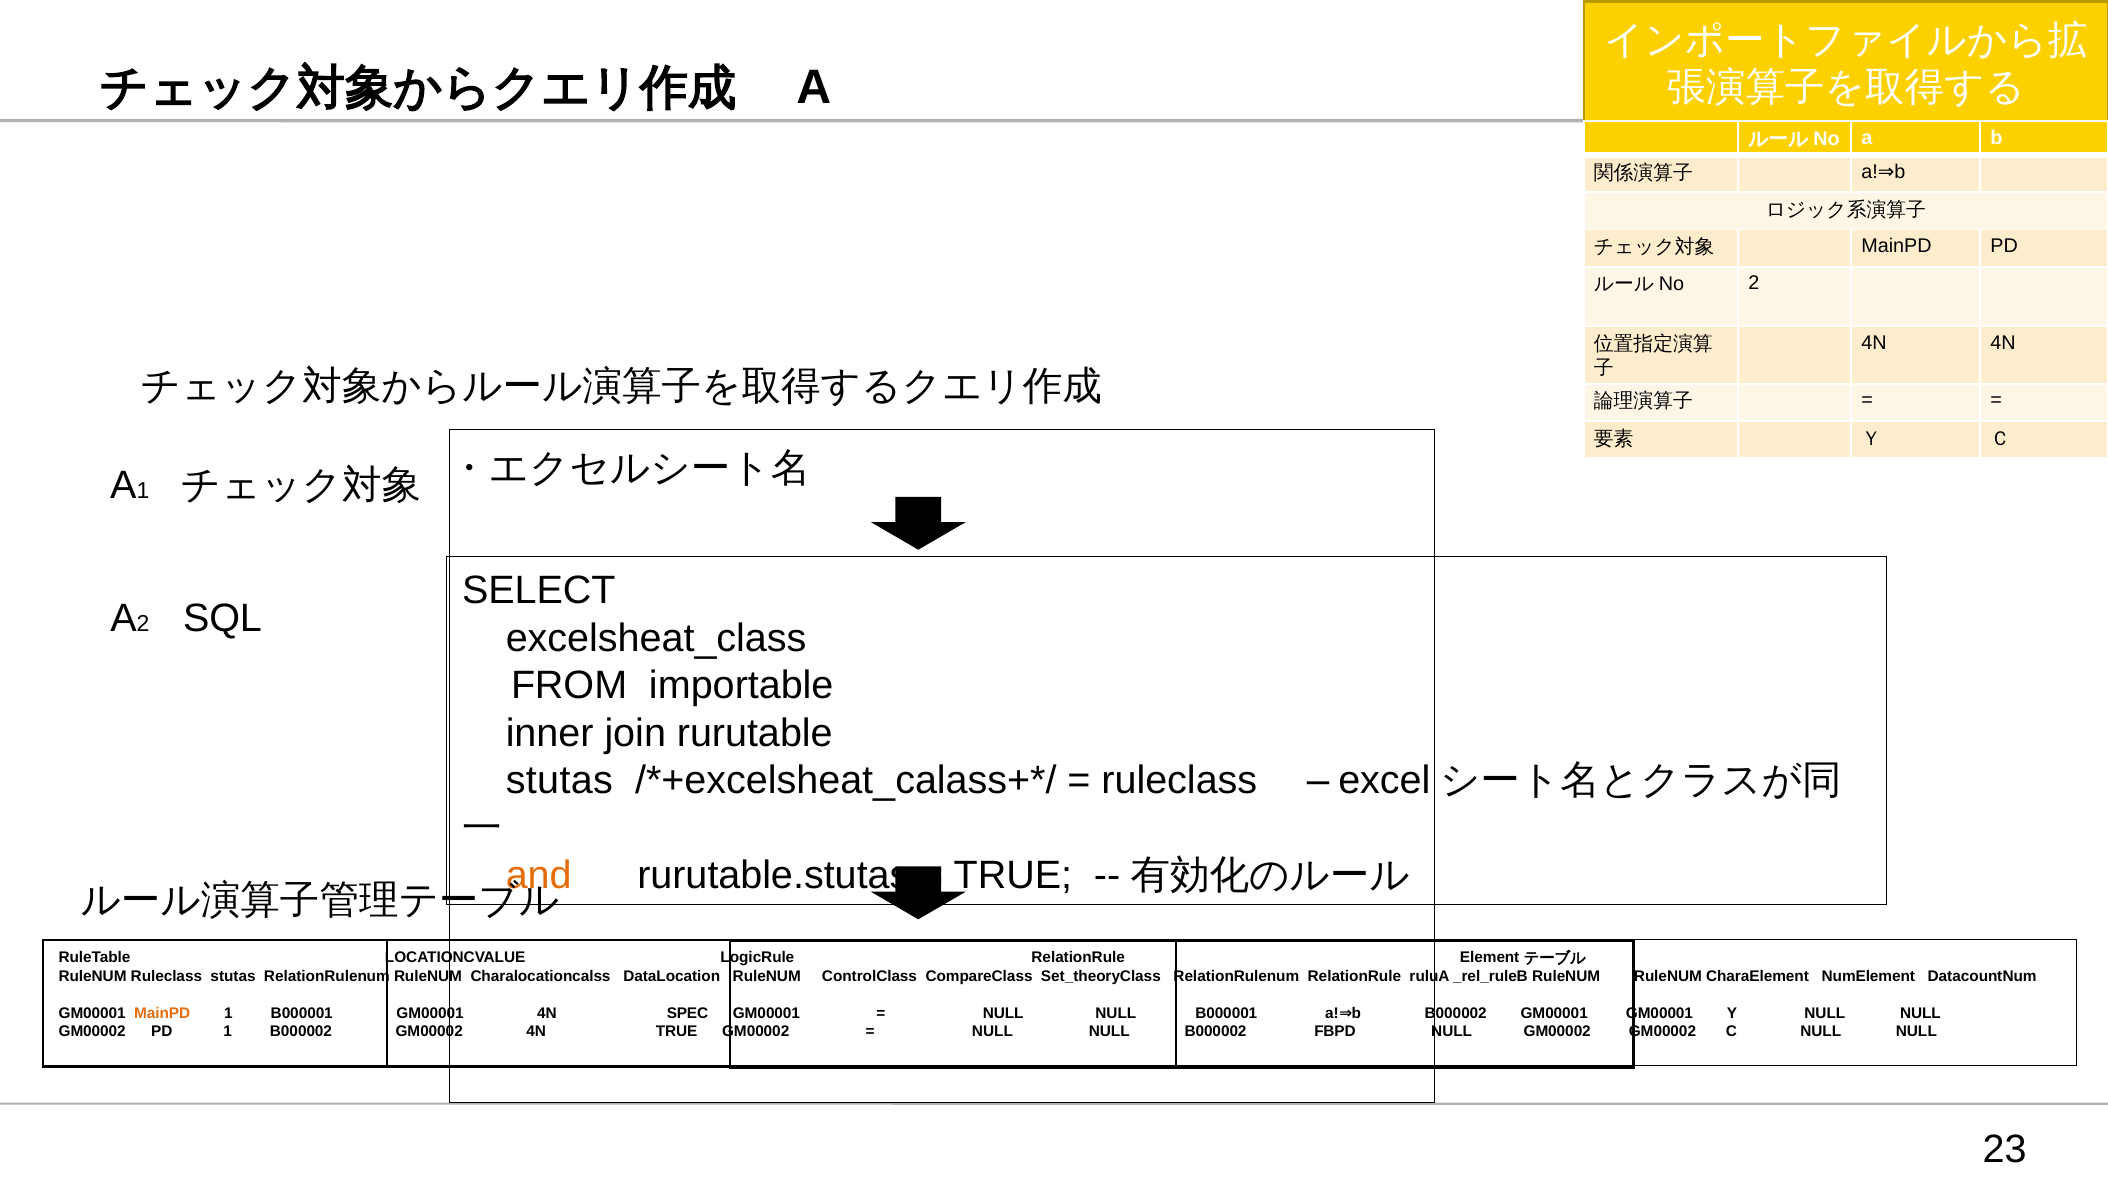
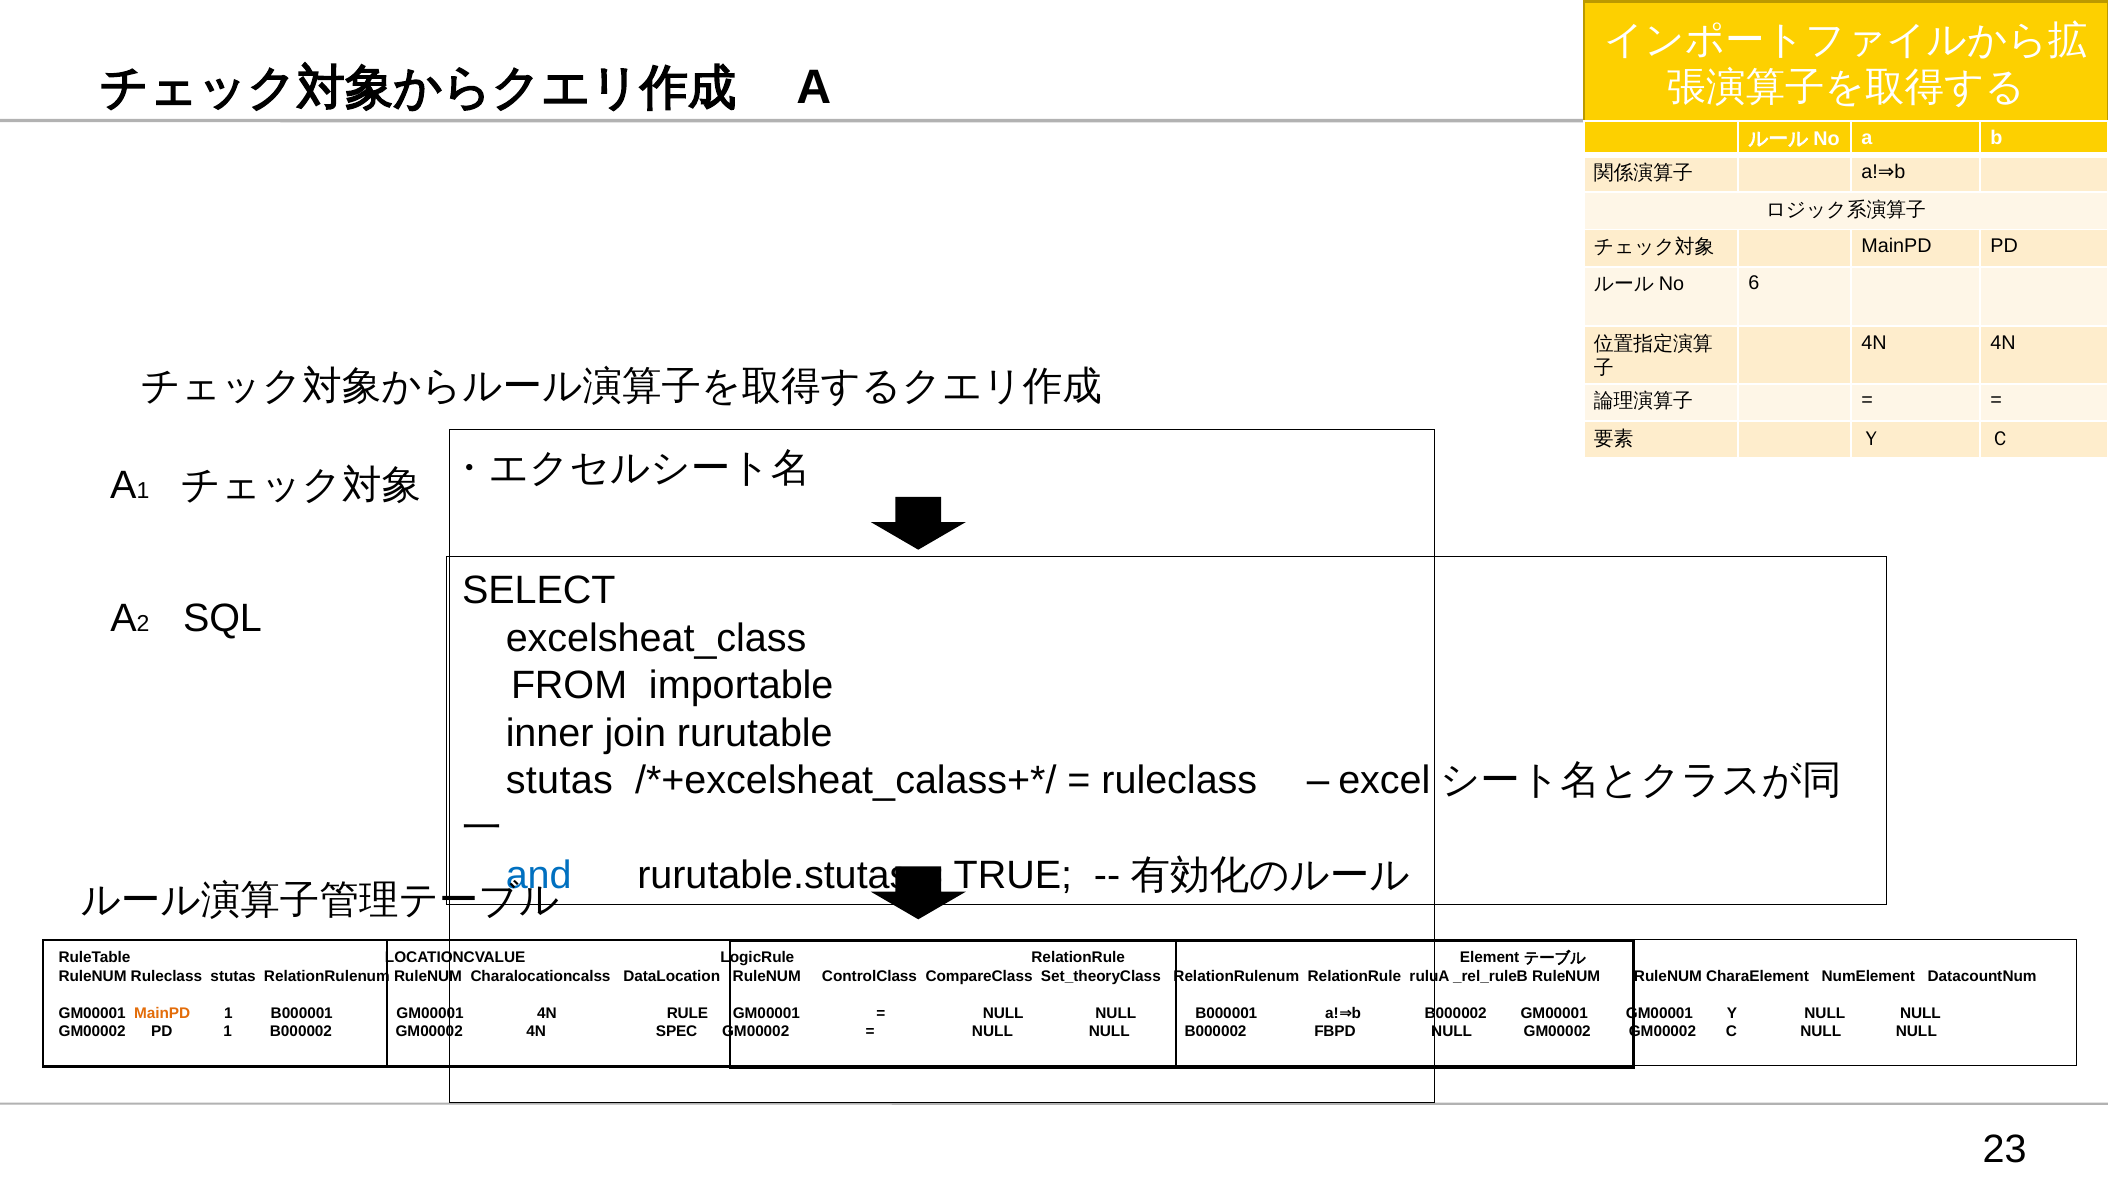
2 at (1754, 283): 2 -> 6
and colour: orange -> blue
SPEC: SPEC -> RULE
4N TRUE: TRUE -> SPEC
